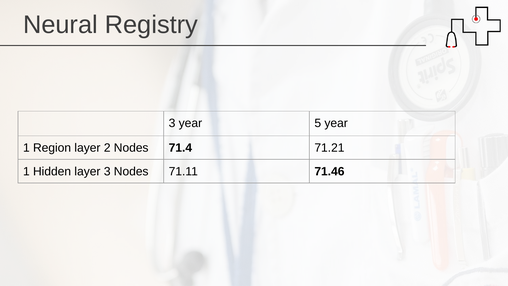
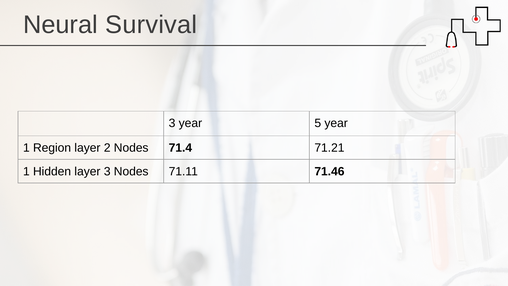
Registry: Registry -> Survival
